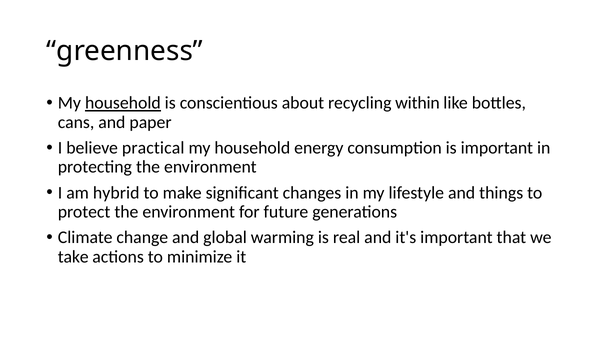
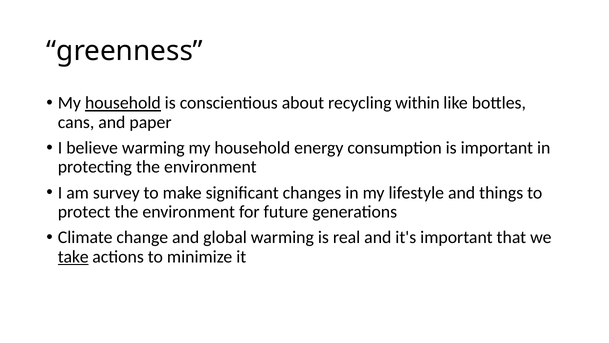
believe practical: practical -> warming
hybrid: hybrid -> survey
take underline: none -> present
